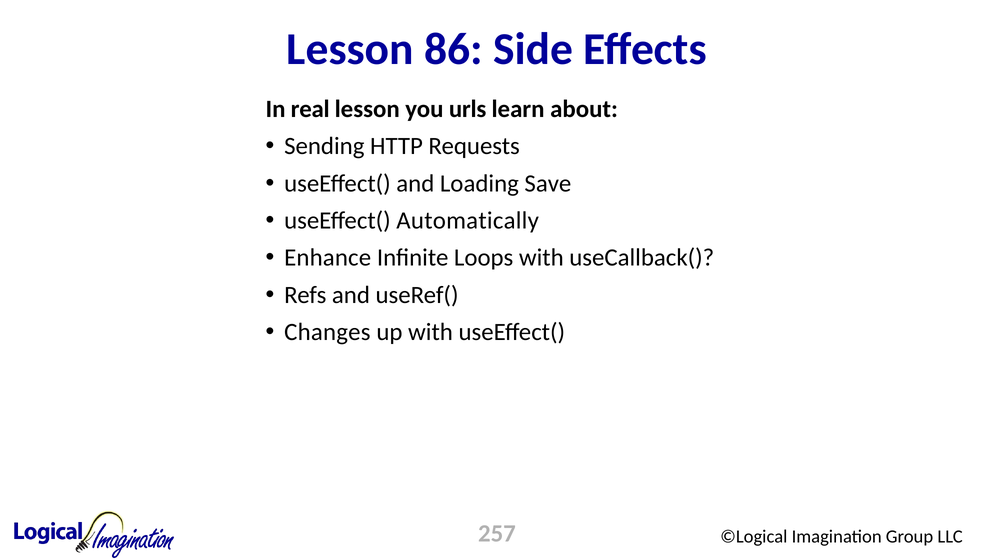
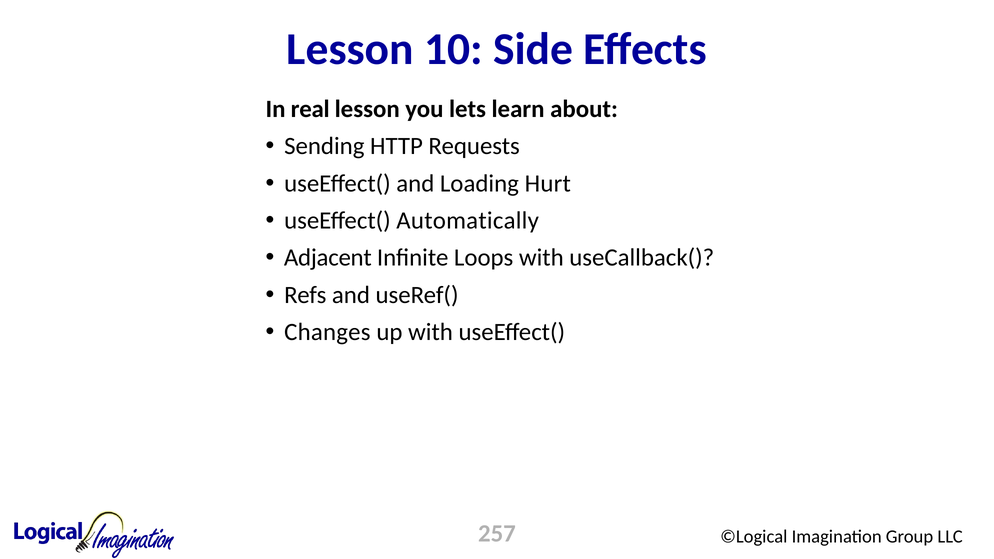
86: 86 -> 10
urls: urls -> lets
Save: Save -> Hurt
Enhance: Enhance -> Adjacent
